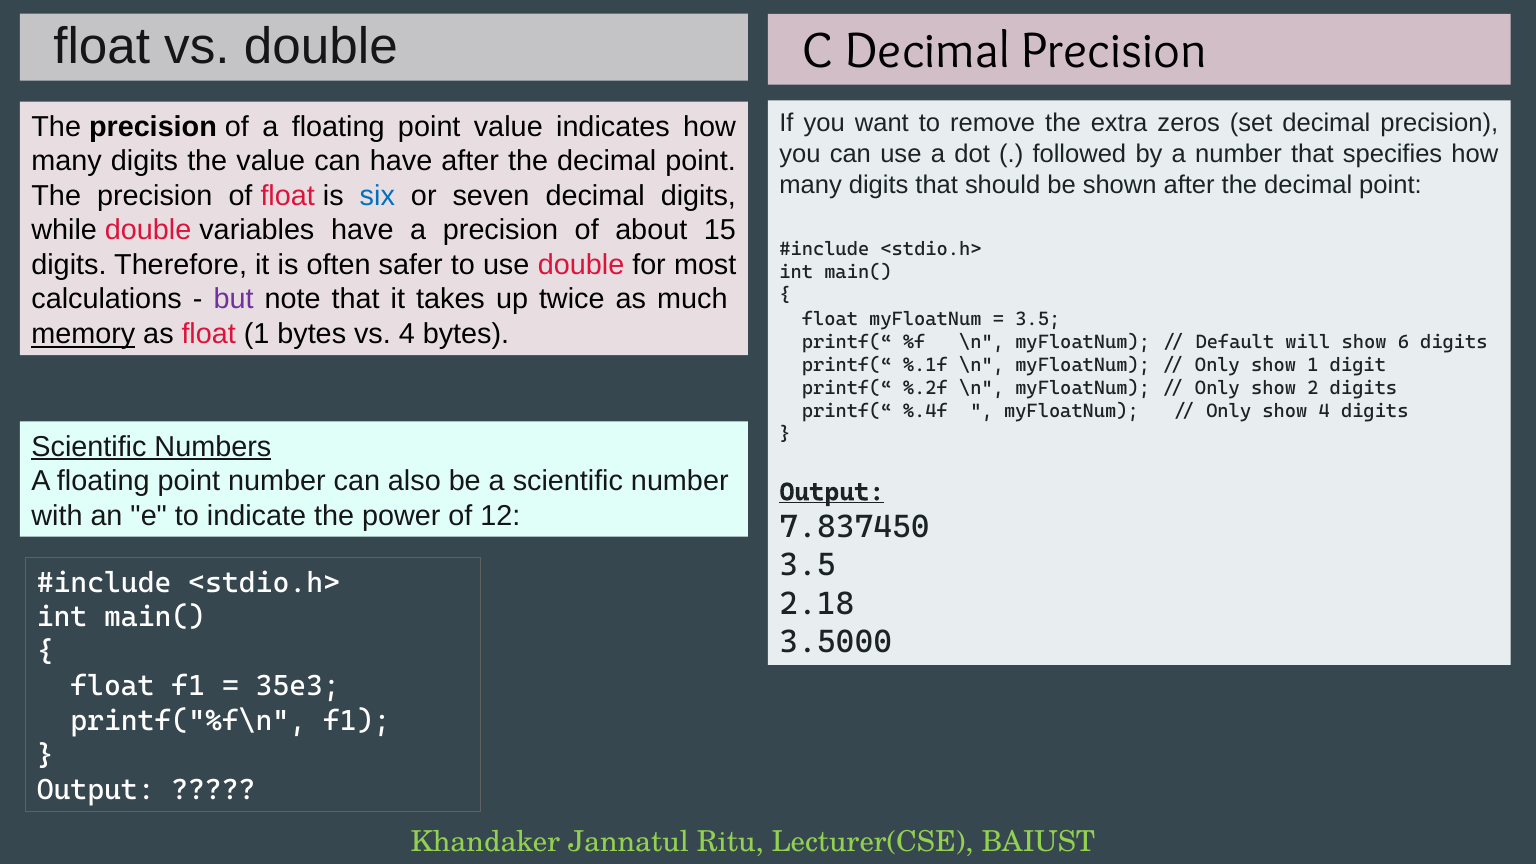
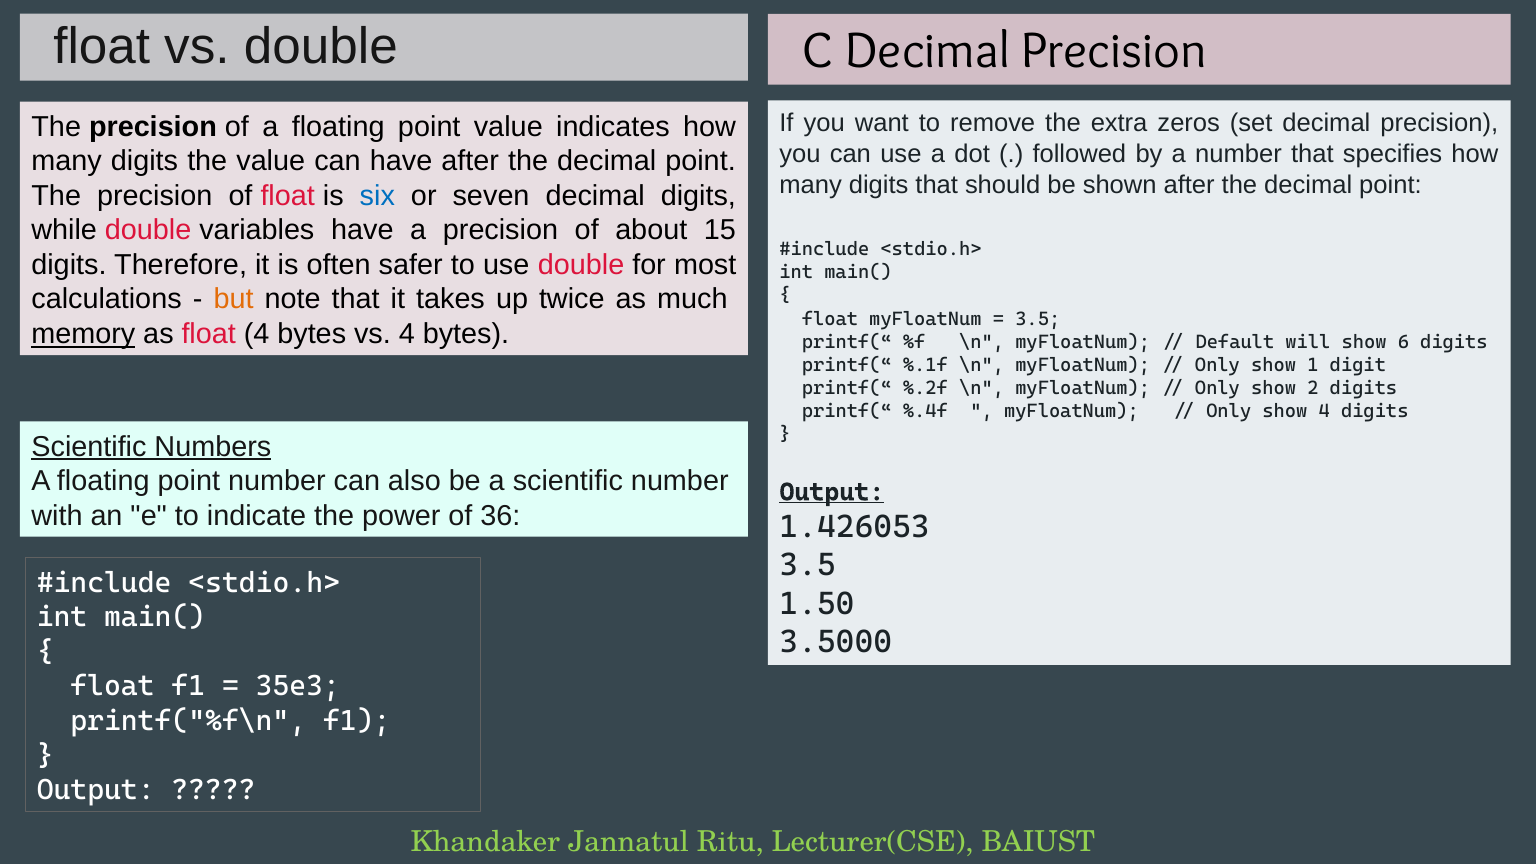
but colour: purple -> orange
float 1: 1 -> 4
12: 12 -> 36
7.837450: 7.837450 -> 1.426053
2.18: 2.18 -> 1.50
